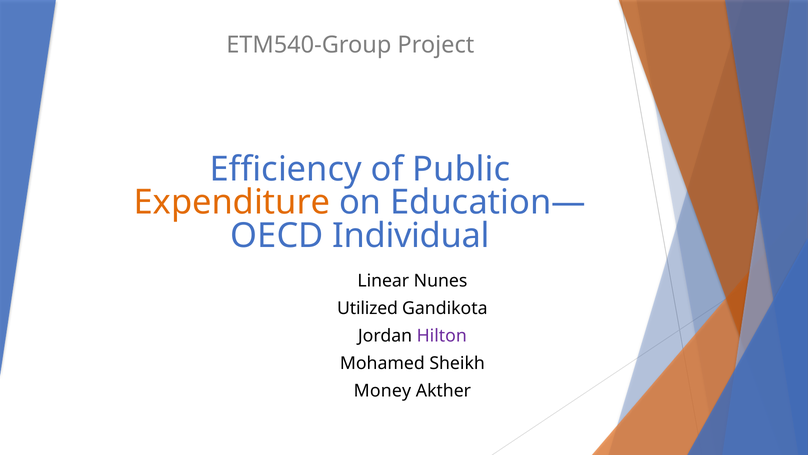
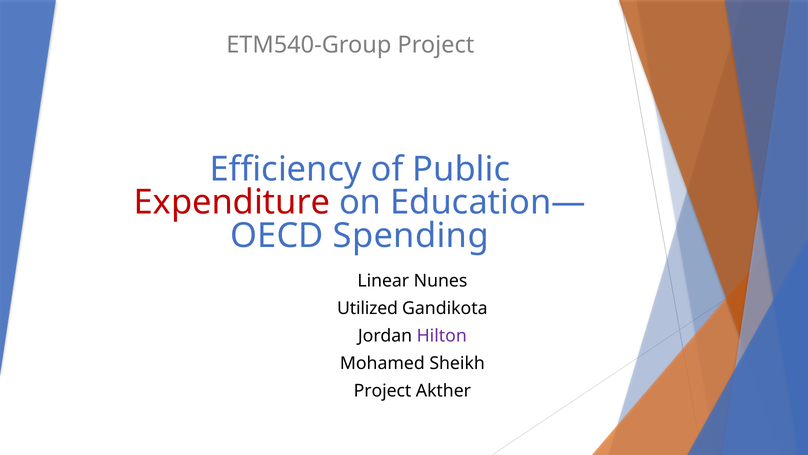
Expenditure colour: orange -> red
Individual: Individual -> Spending
Money at (382, 391): Money -> Project
